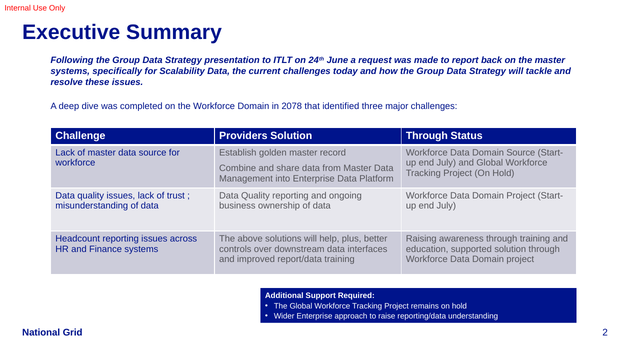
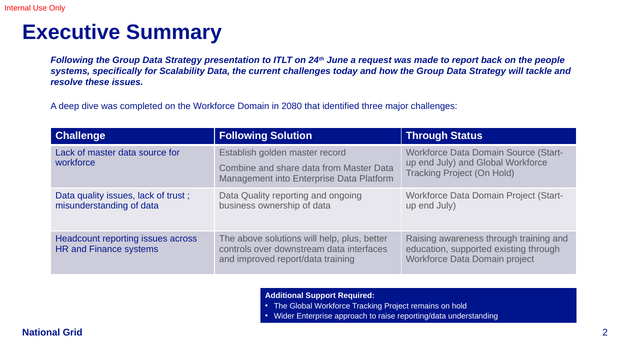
the master: master -> people
2078: 2078 -> 2080
Challenge Providers: Providers -> Following
supported solution: solution -> existing
